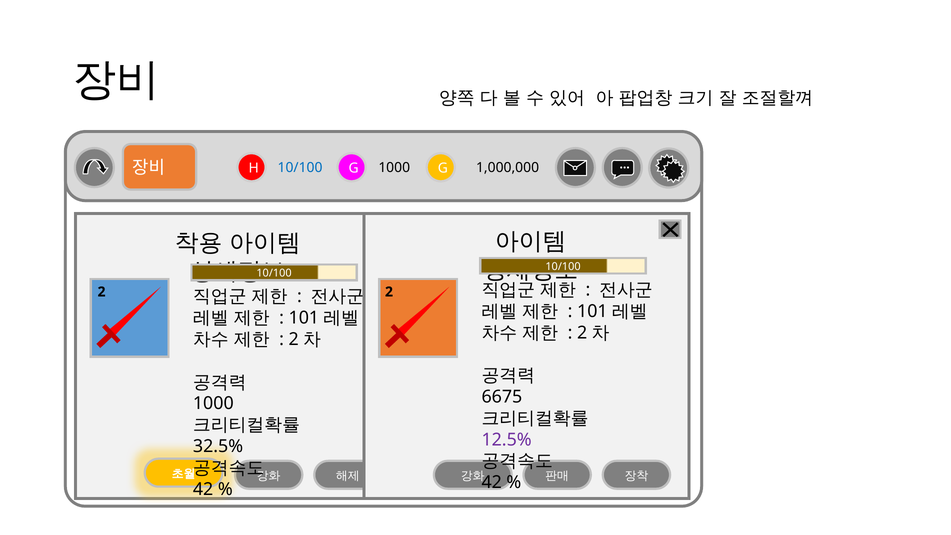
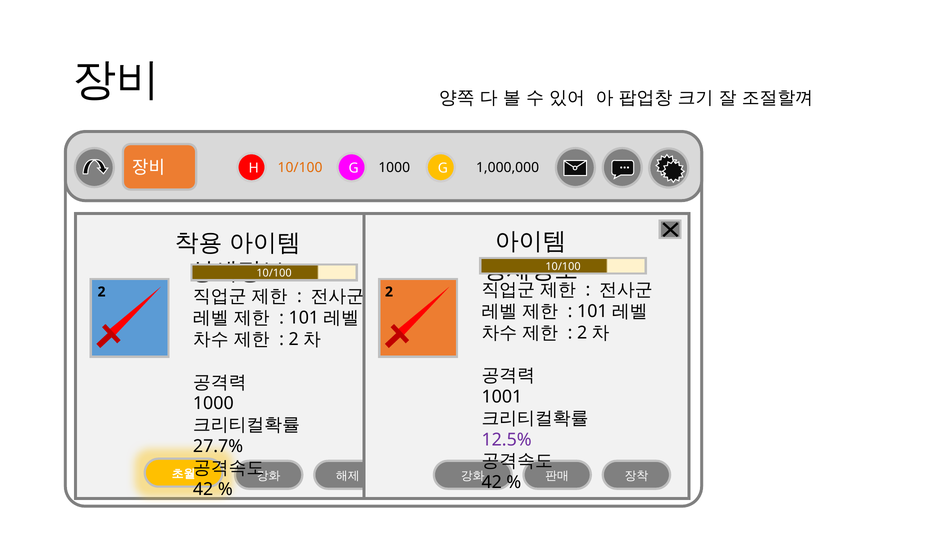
10/100 at (300, 168) colour: blue -> orange
6675: 6675 -> 1001
32.5%: 32.5% -> 27.7%
